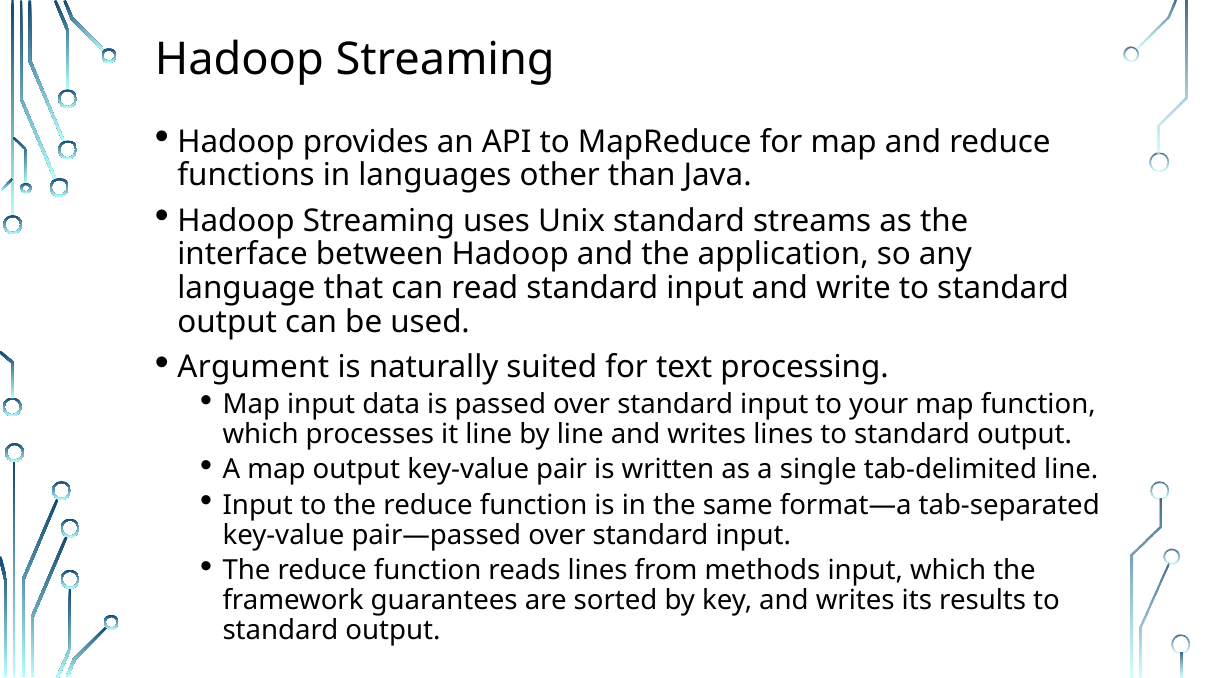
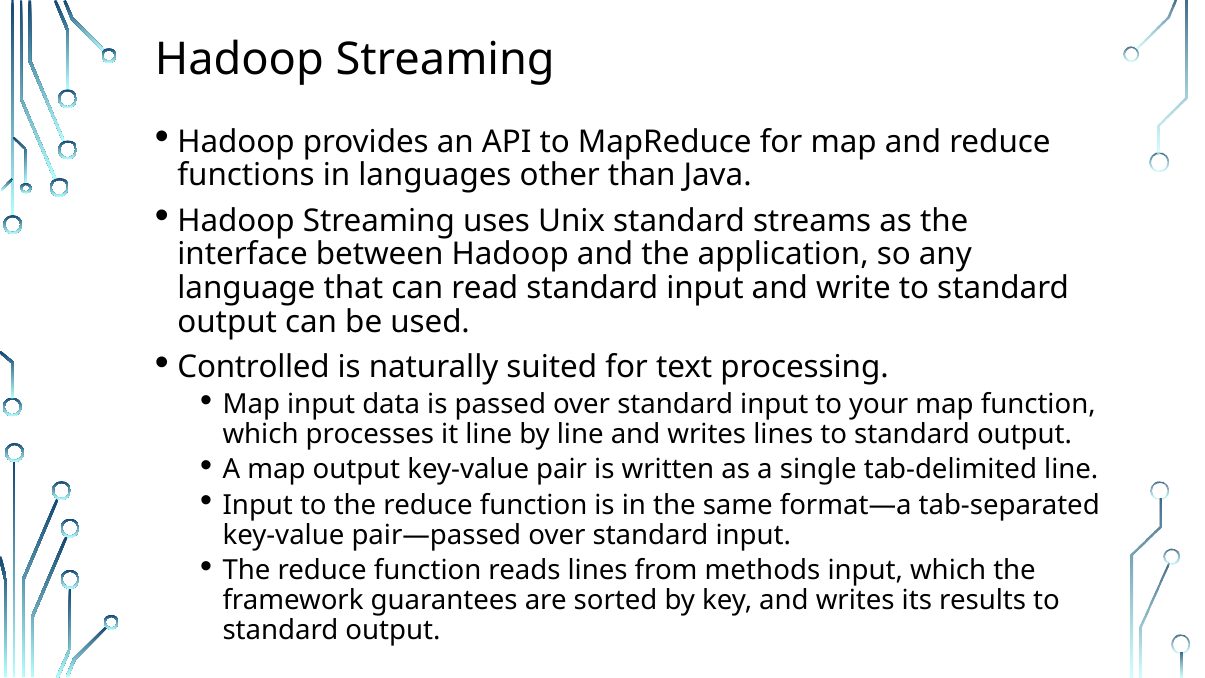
Argument: Argument -> Controlled
